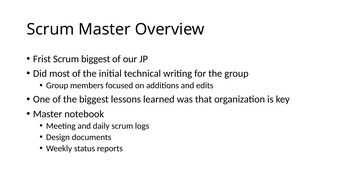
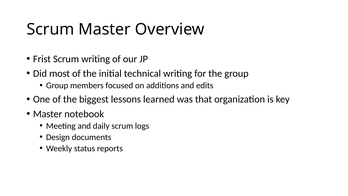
Scrum biggest: biggest -> writing
